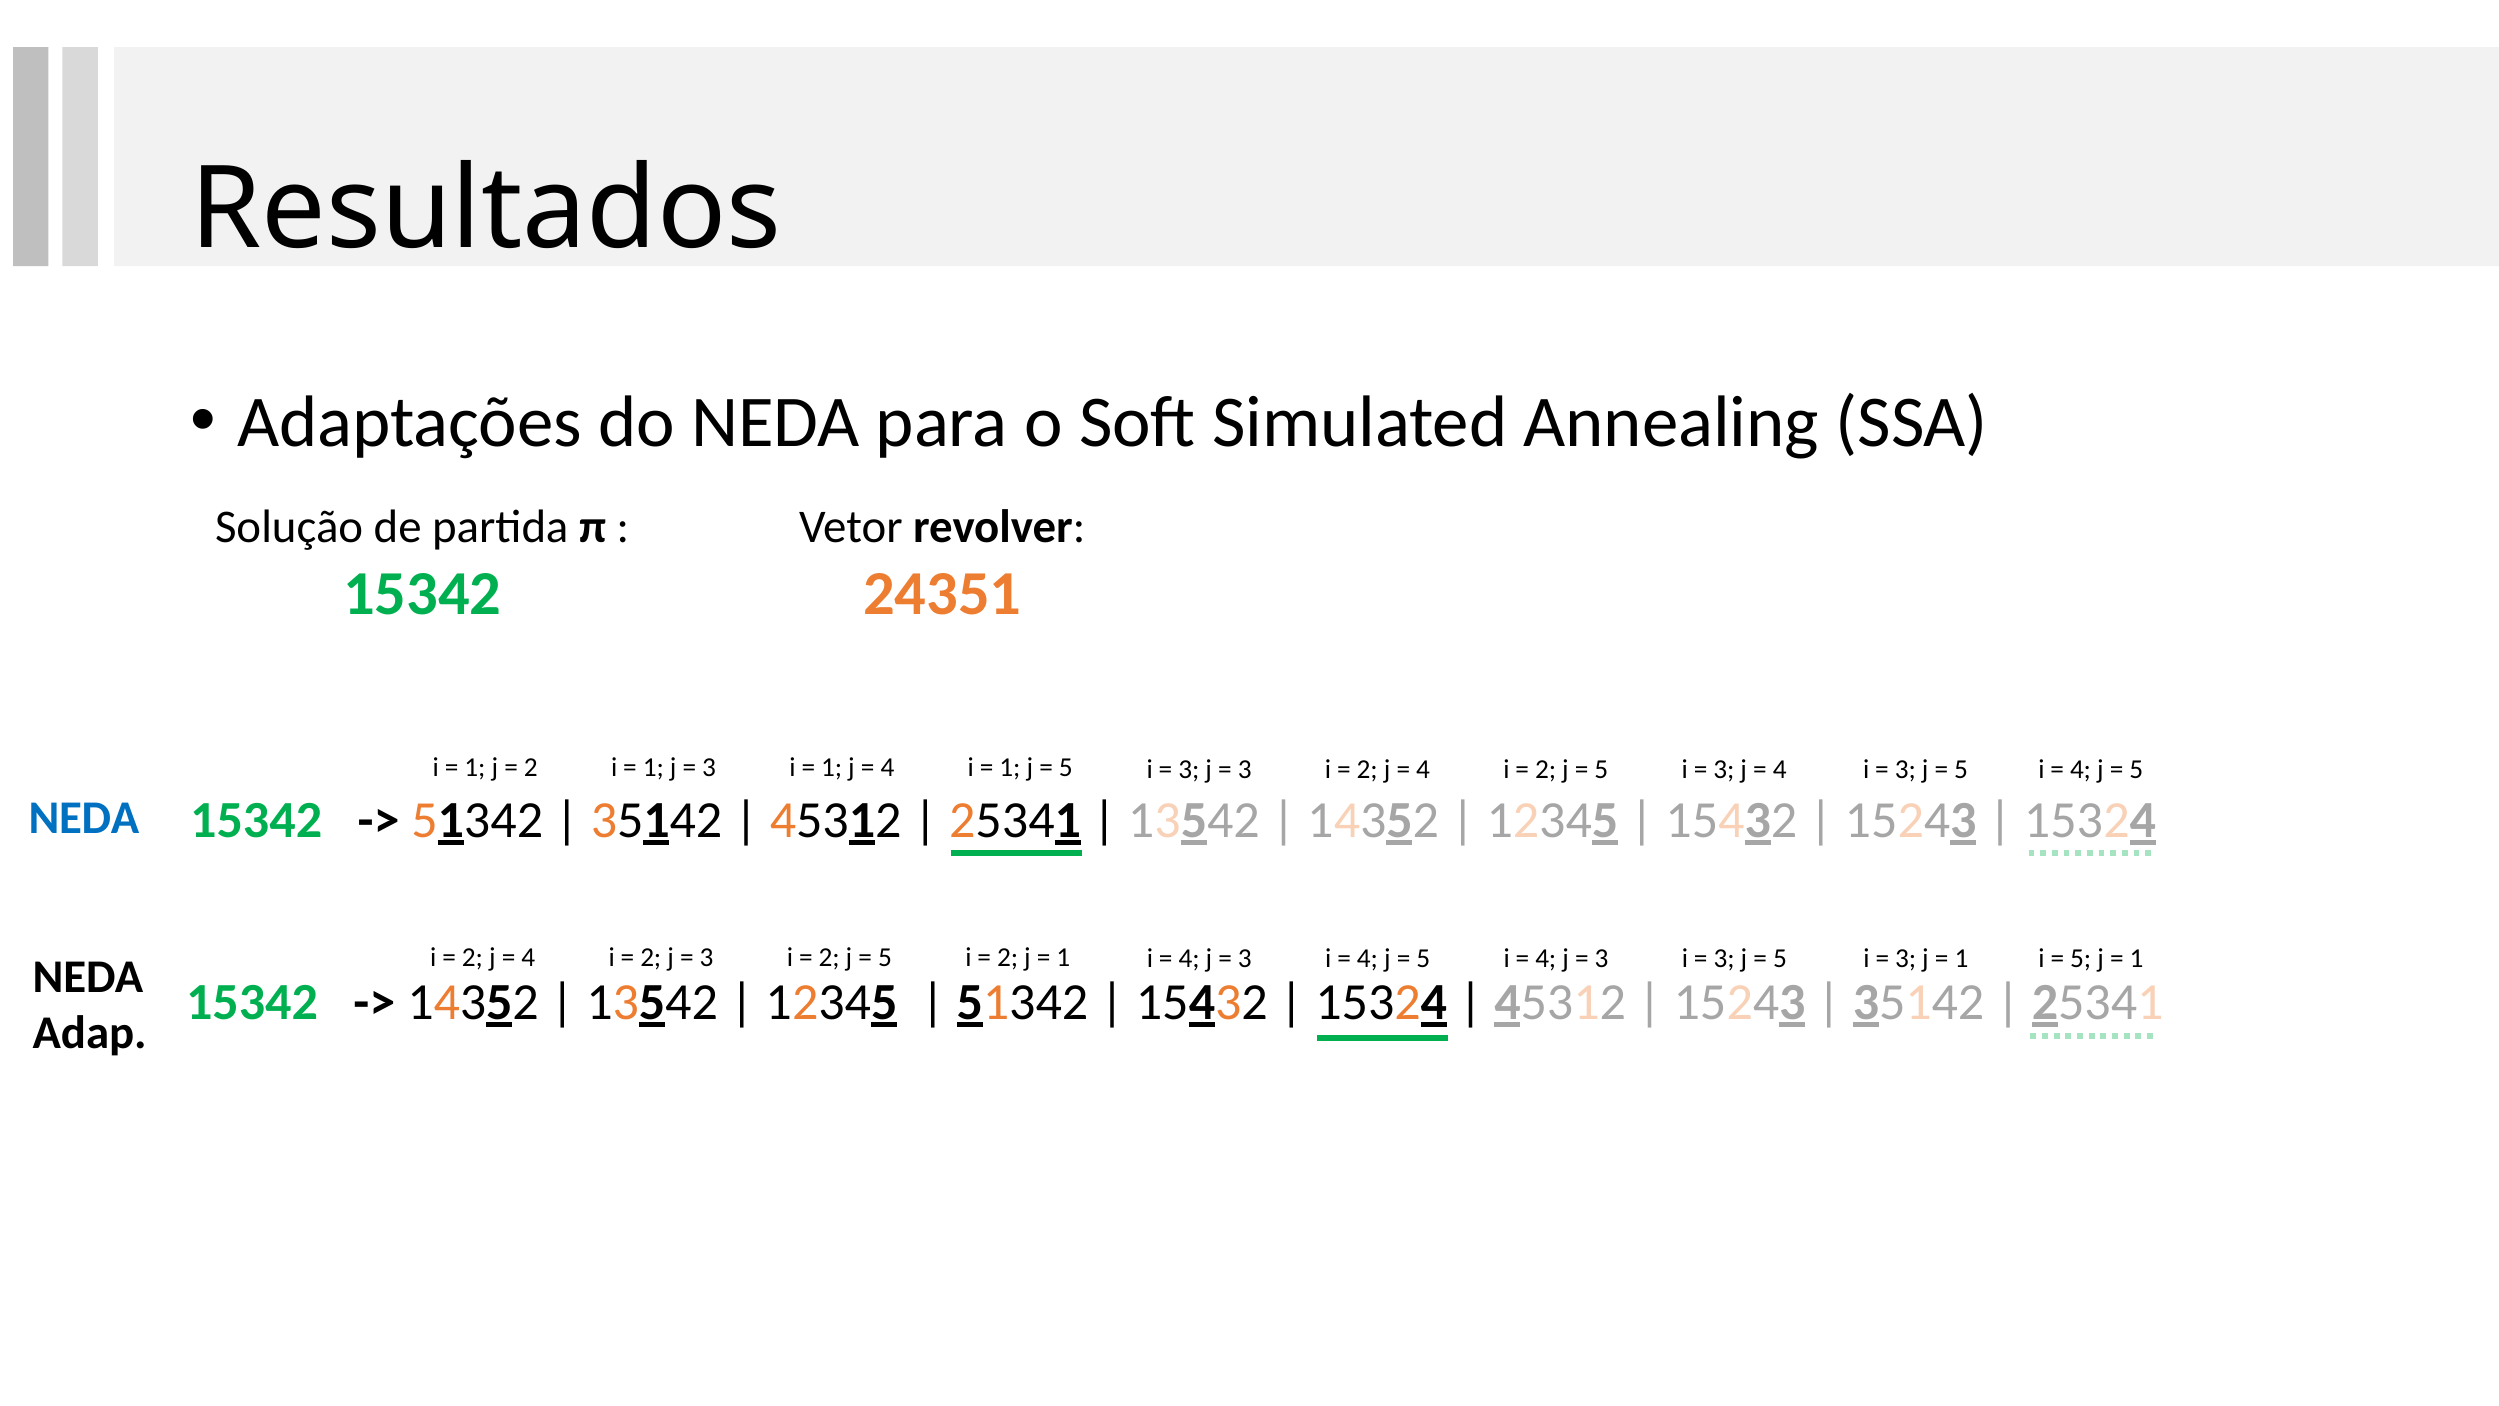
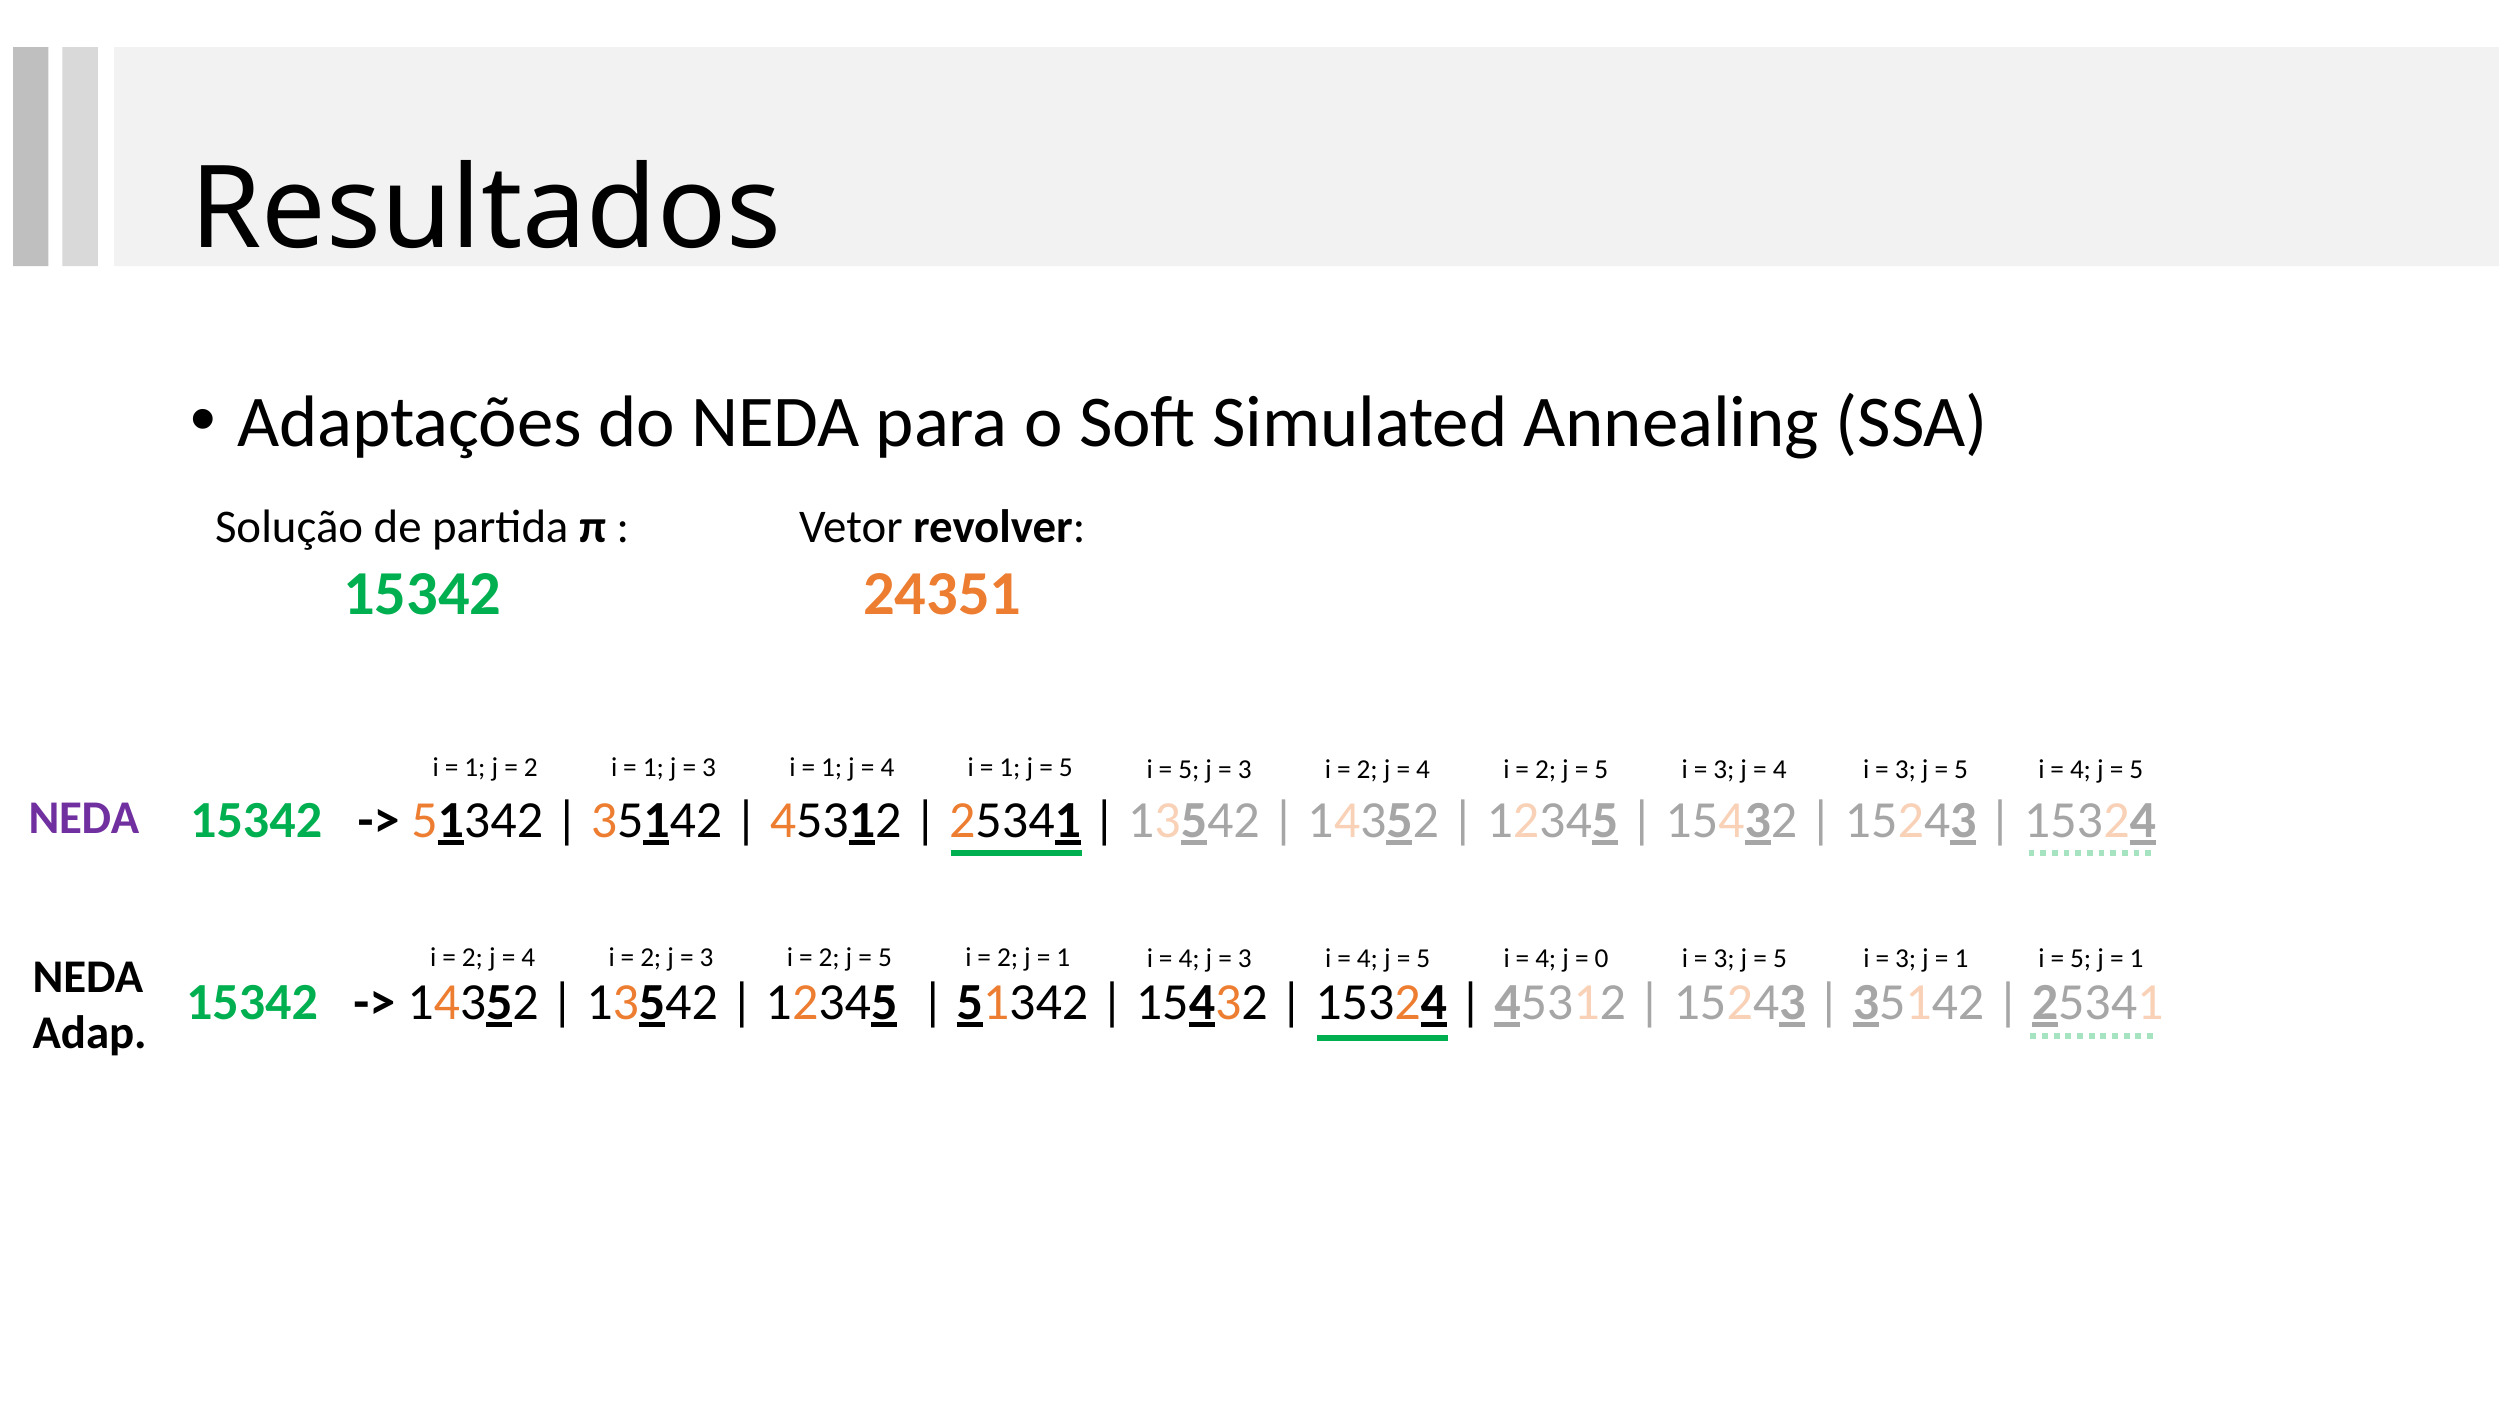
3 at (1189, 769): 3 -> 5
NEDA at (84, 818) colour: blue -> purple
3 at (1602, 959): 3 -> 0
